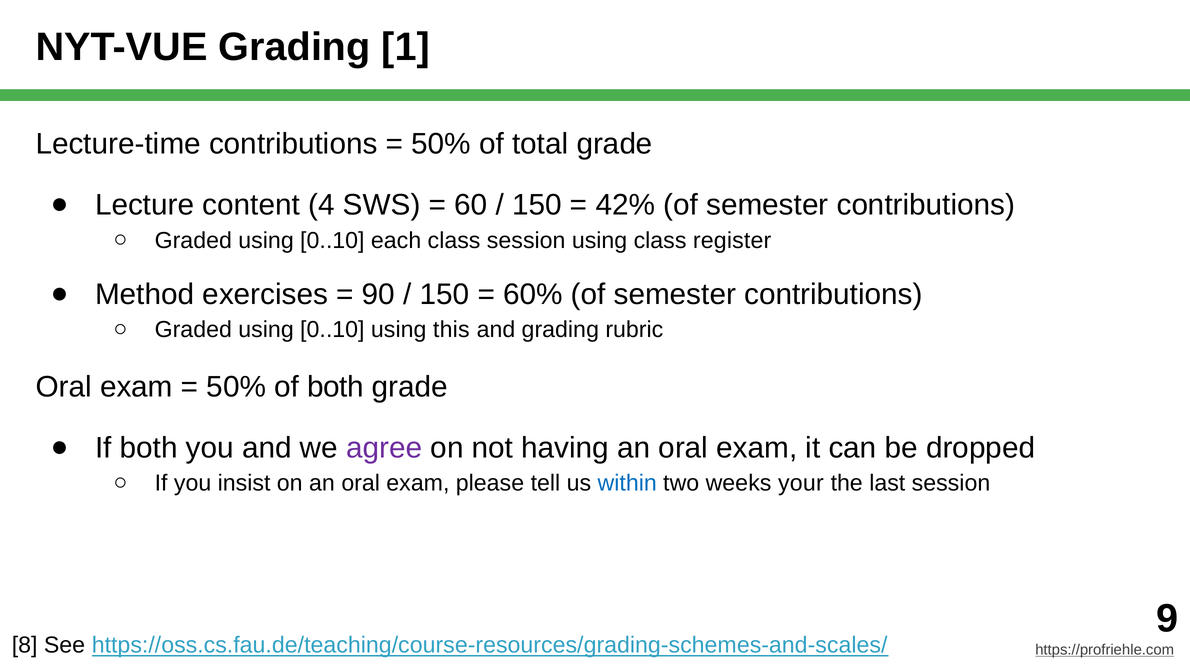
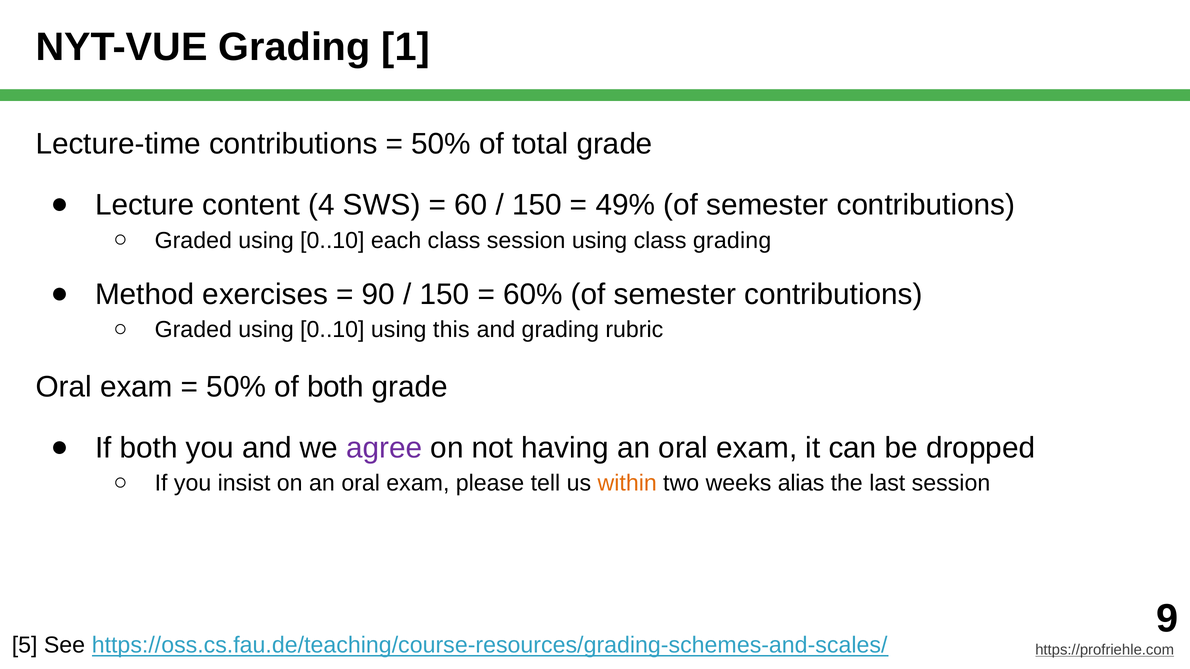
42%: 42% -> 49%
class register: register -> grading
within colour: blue -> orange
your: your -> alias
8: 8 -> 5
